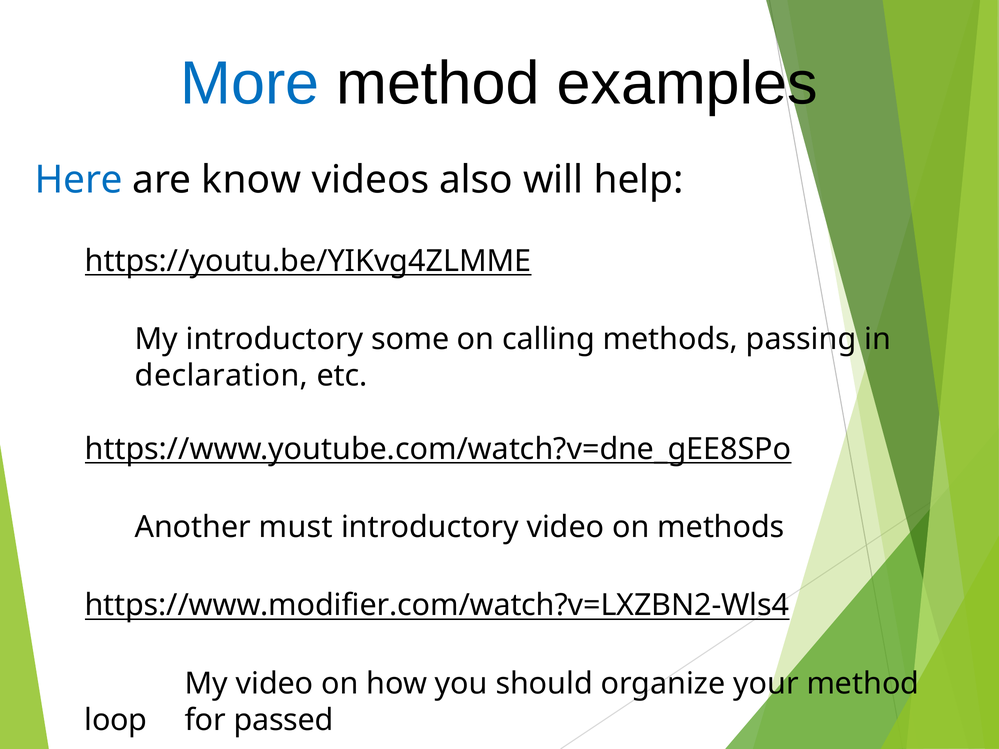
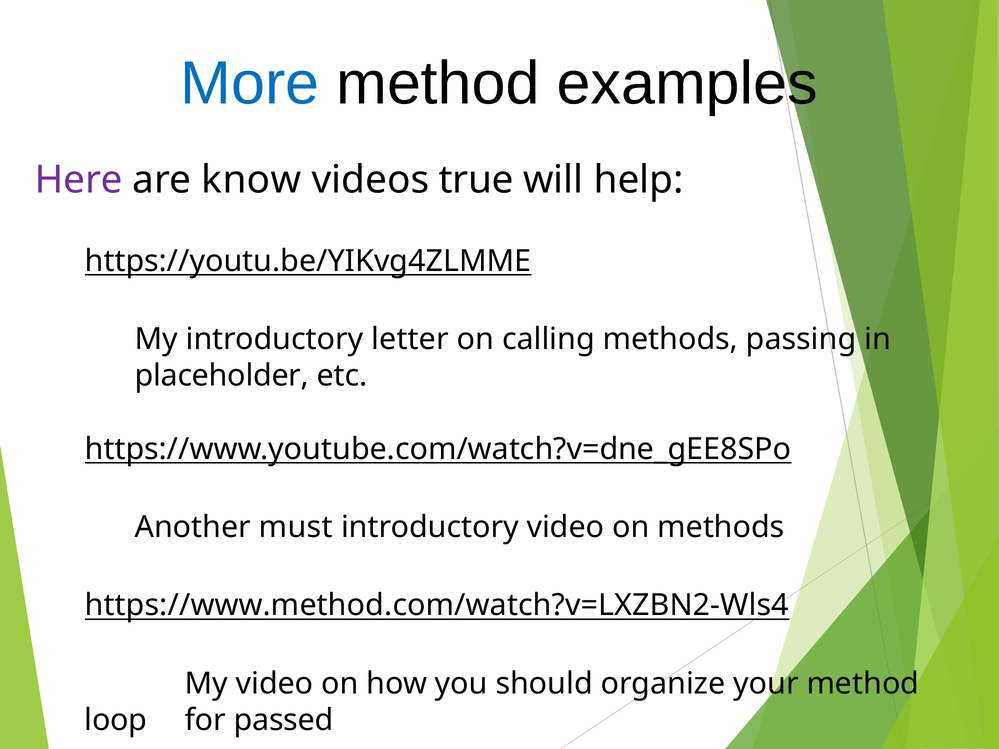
Here colour: blue -> purple
also: also -> true
some: some -> letter
declaration: declaration -> placeholder
https://www.modifier.com/watch?v=LXZBN2-Wls4: https://www.modifier.com/watch?v=LXZBN2-Wls4 -> https://www.method.com/watch?v=LXZBN2-Wls4
